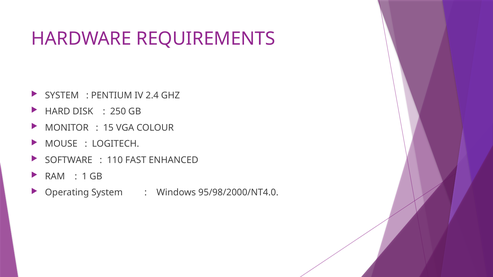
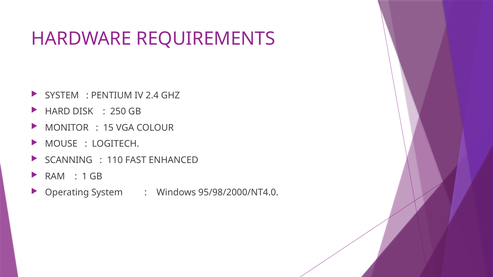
SOFTWARE: SOFTWARE -> SCANNING
